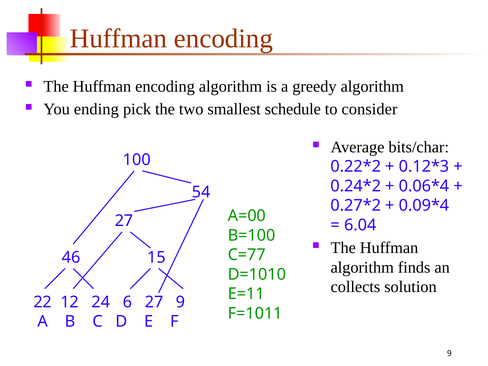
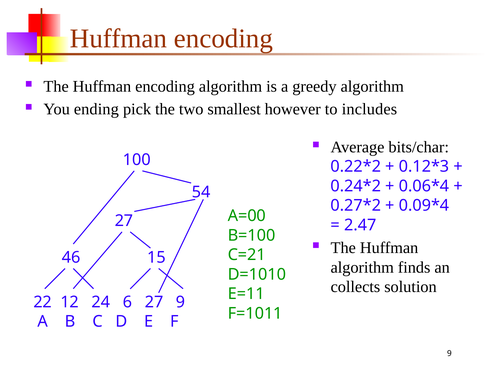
schedule: schedule -> however
consider: consider -> includes
6.04: 6.04 -> 2.47
C=77: C=77 -> C=21
